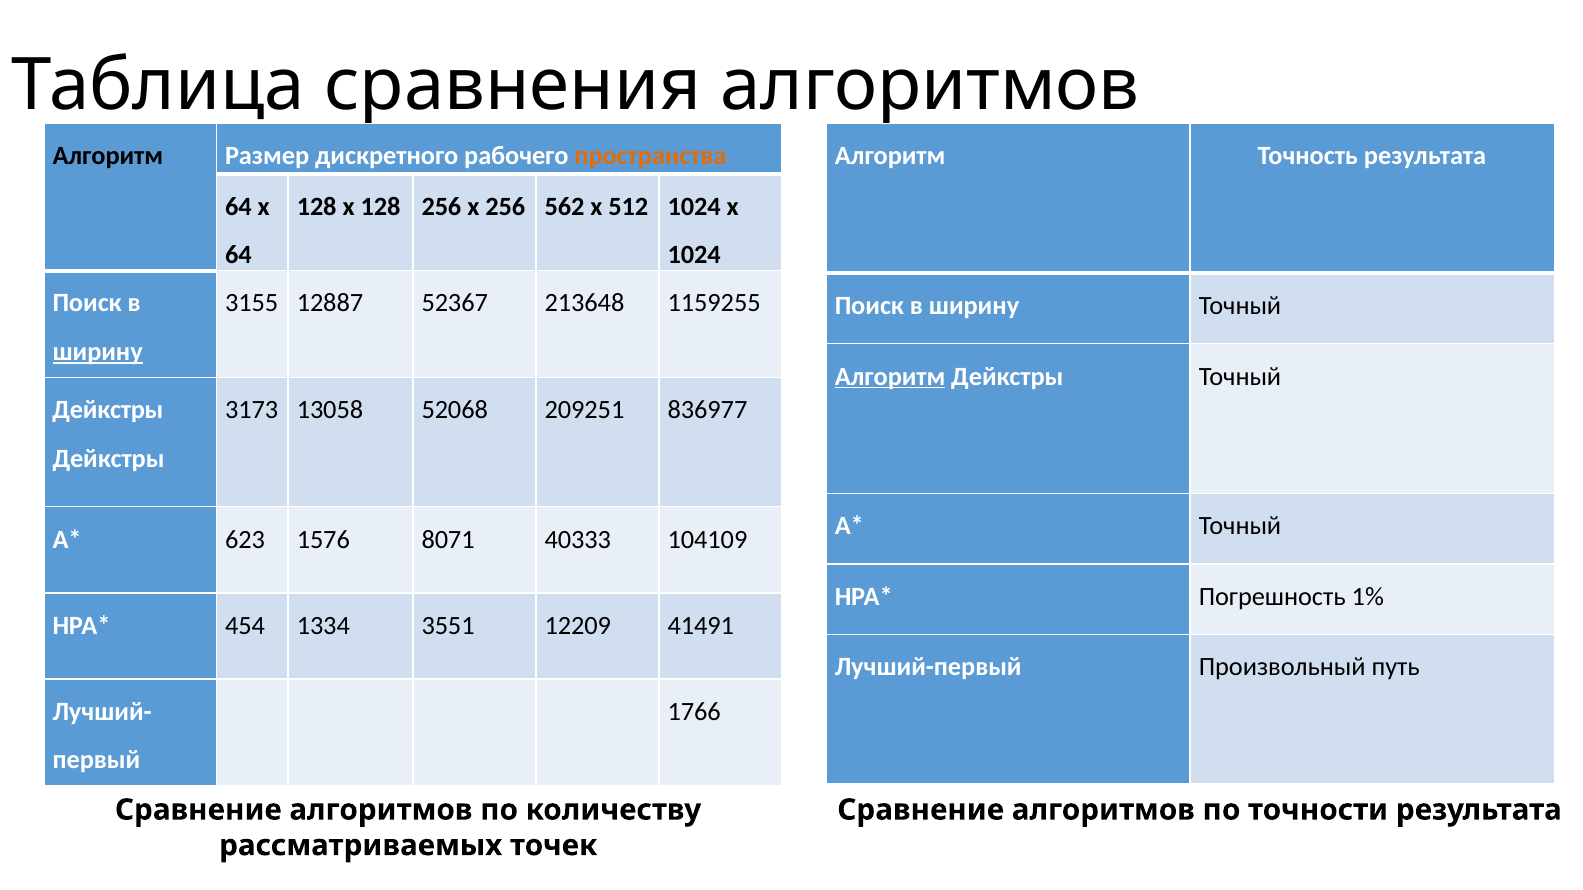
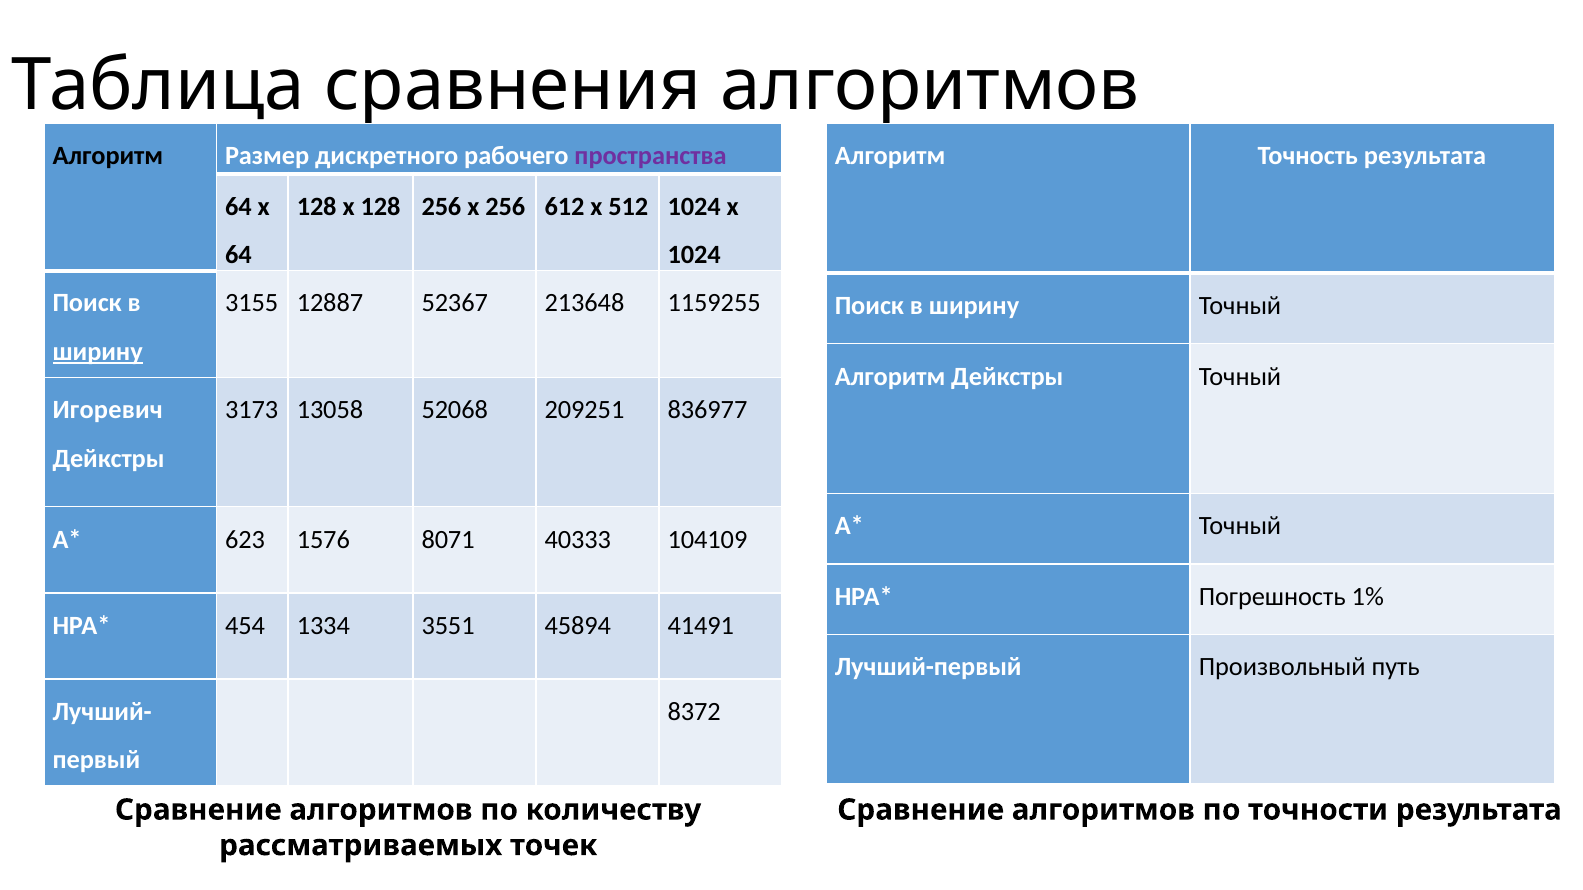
пространства colour: orange -> purple
562: 562 -> 612
Алгоритм at (890, 376) underline: present -> none
Дейкстры at (108, 410): Дейкстры -> Игоревич
12209: 12209 -> 45894
1766: 1766 -> 8372
